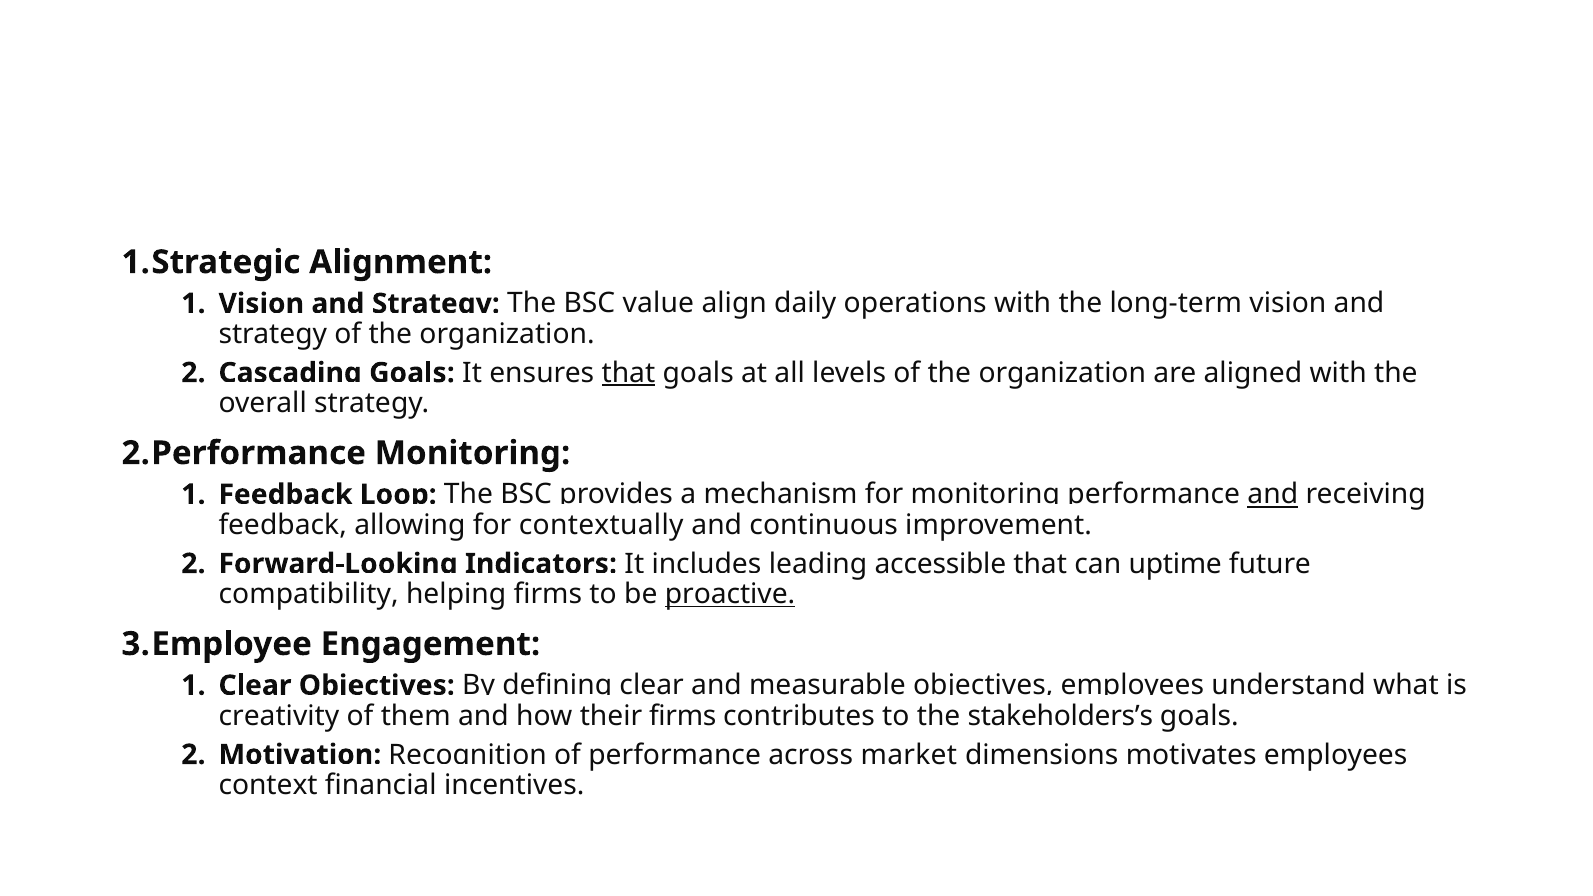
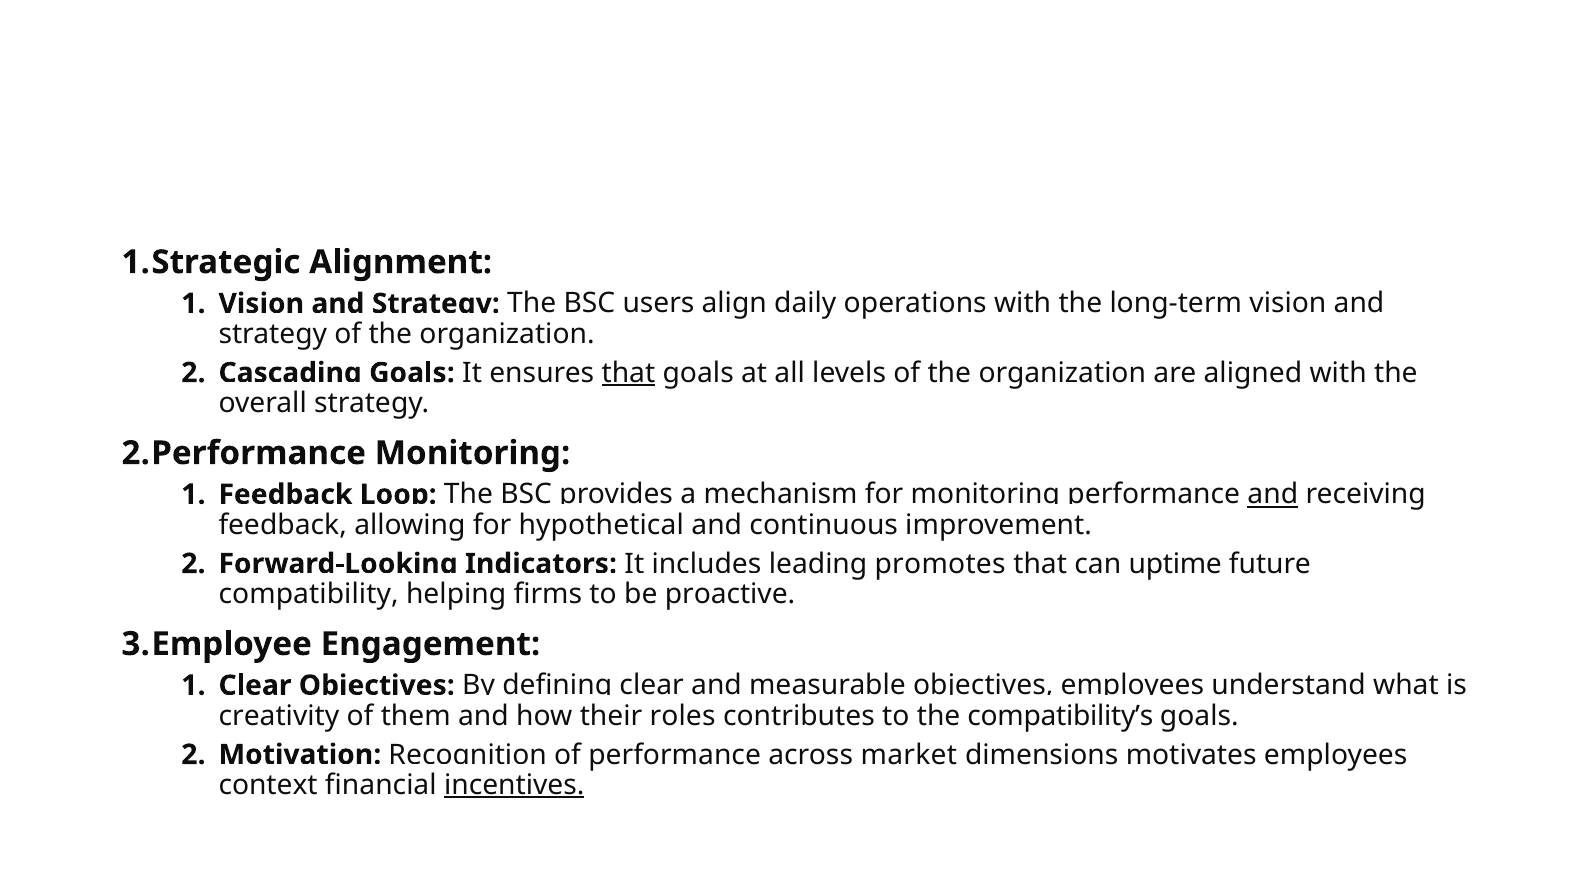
value: value -> users
contextually: contextually -> hypothetical
accessible: accessible -> promotes
proactive underline: present -> none
their firms: firms -> roles
stakeholders’s: stakeholders’s -> compatibility’s
incentives underline: none -> present
